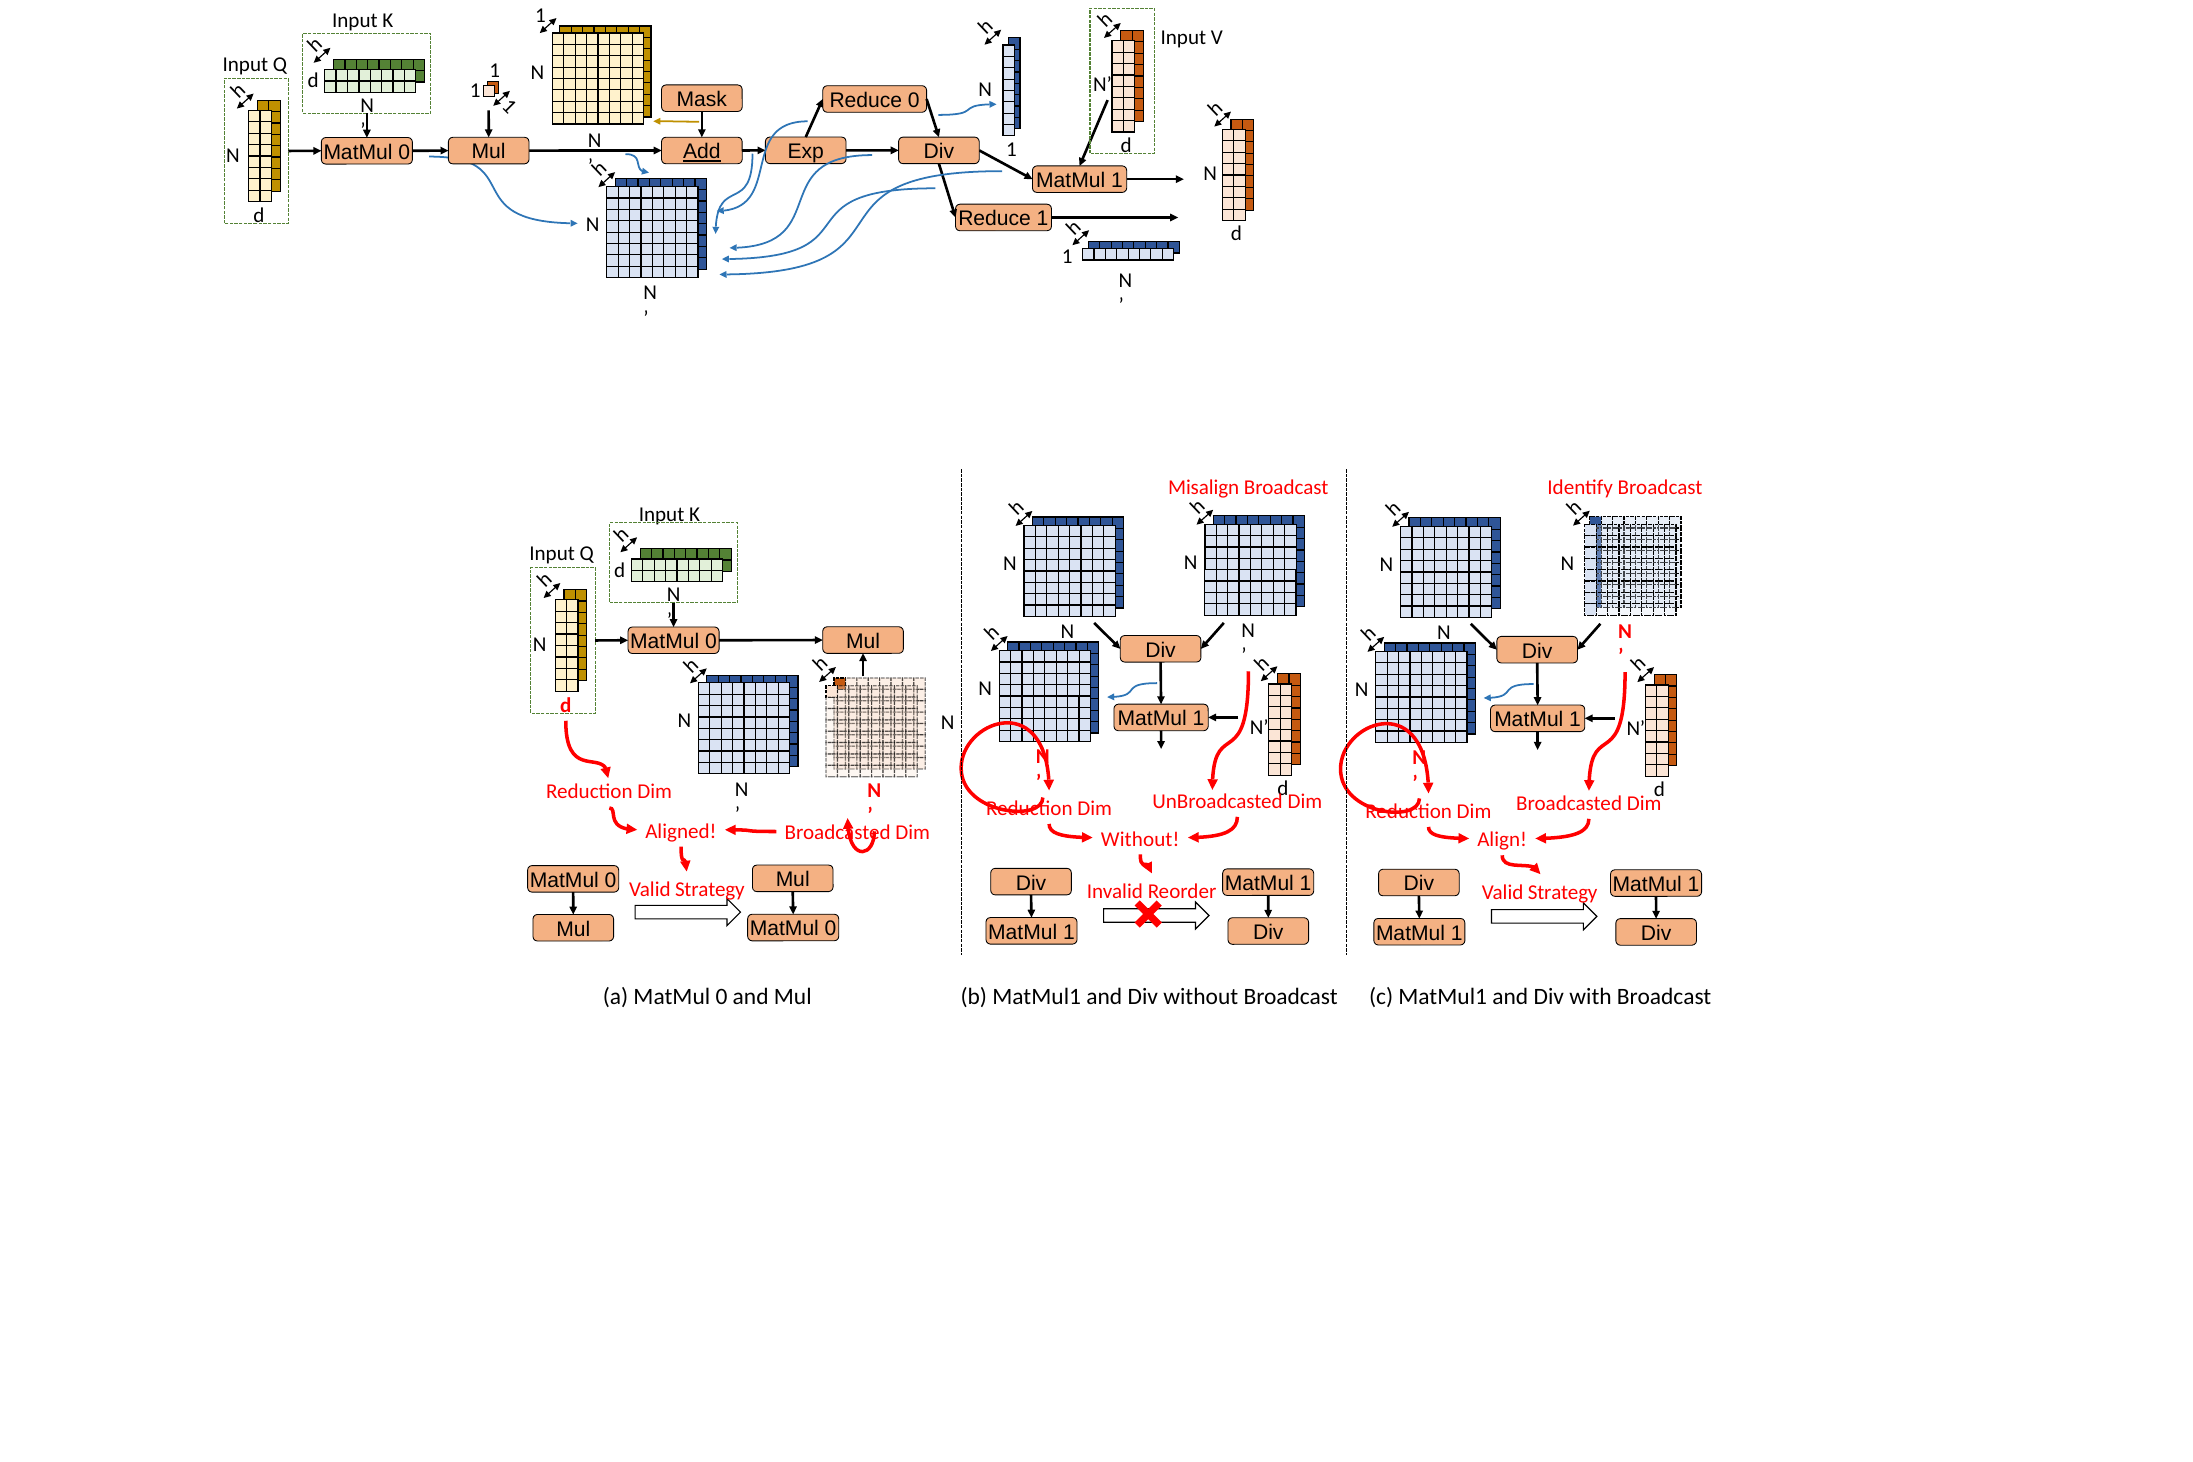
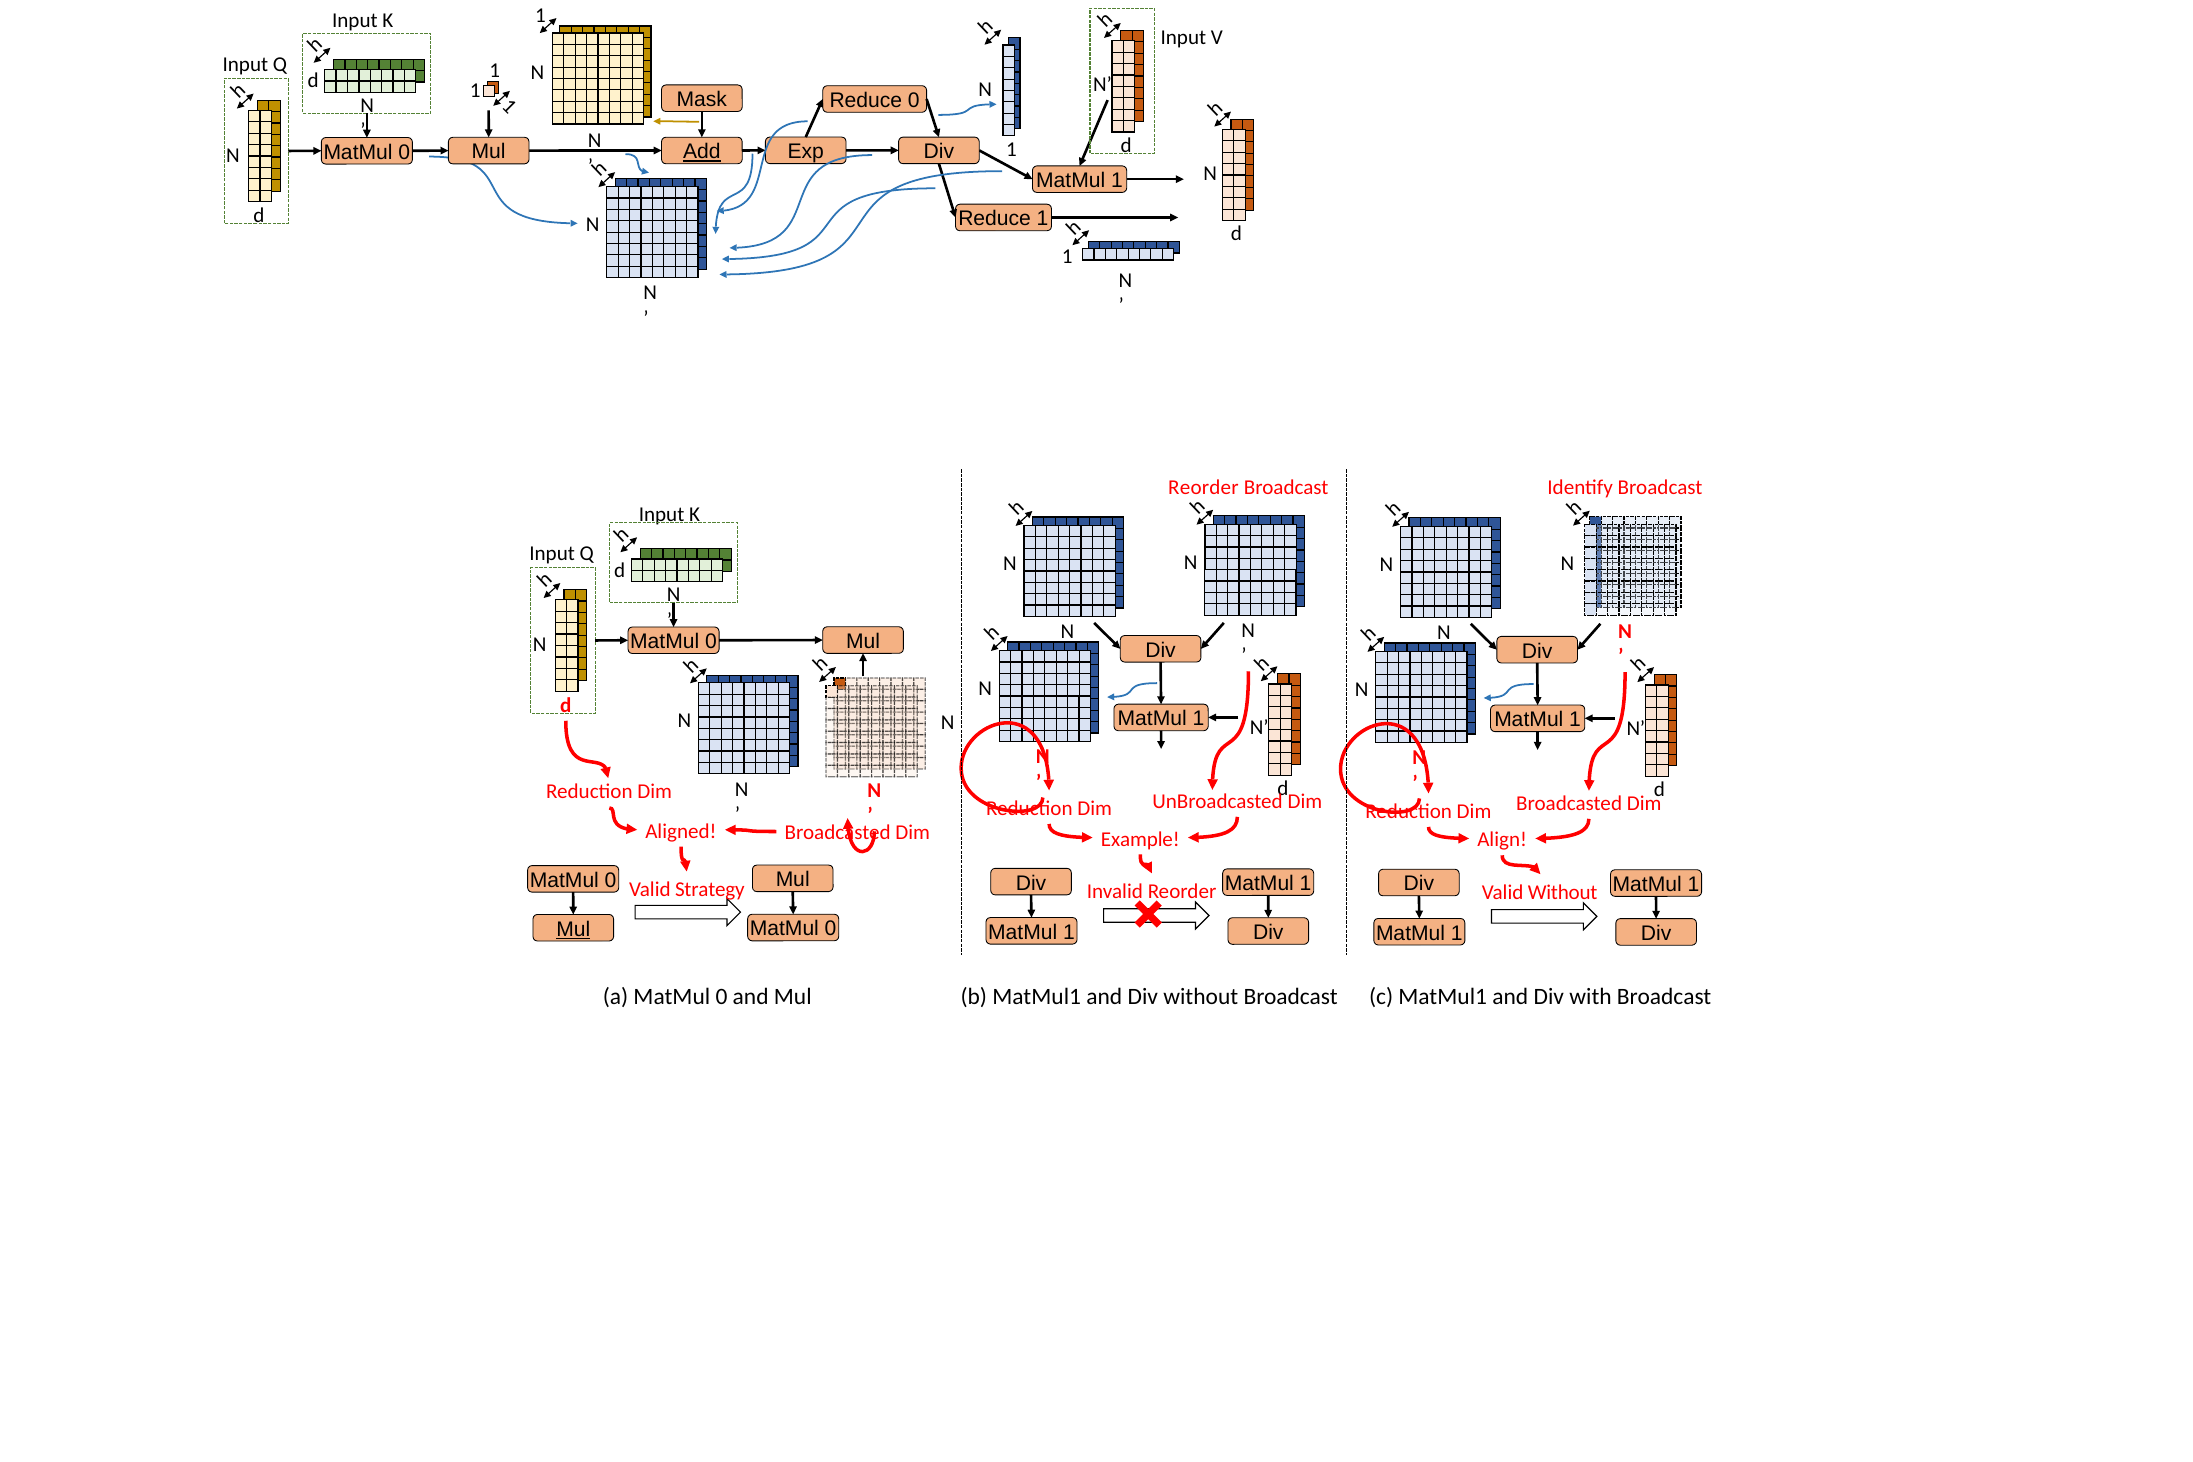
Misalign at (1204, 488): Misalign -> Reorder
Without at (1140, 839): Without -> Example
Div Valid Strategy: Strategy -> Without
Mul at (573, 929) underline: none -> present
